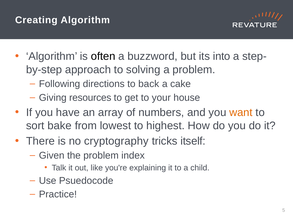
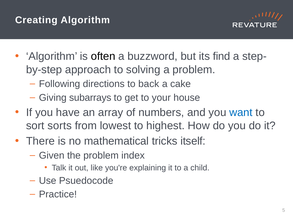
into: into -> find
resources: resources -> subarrays
want colour: orange -> blue
bake: bake -> sorts
cryptography: cryptography -> mathematical
